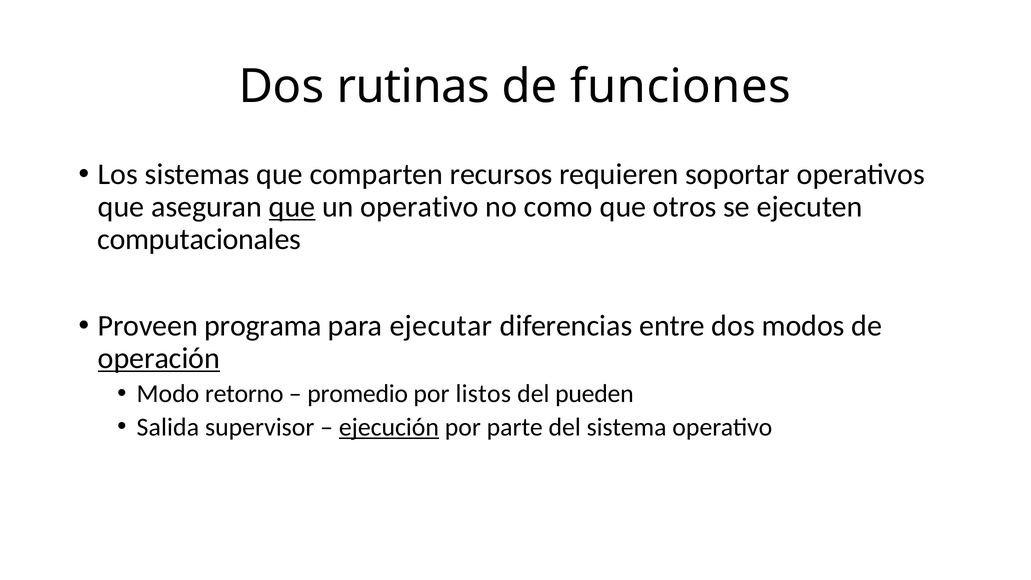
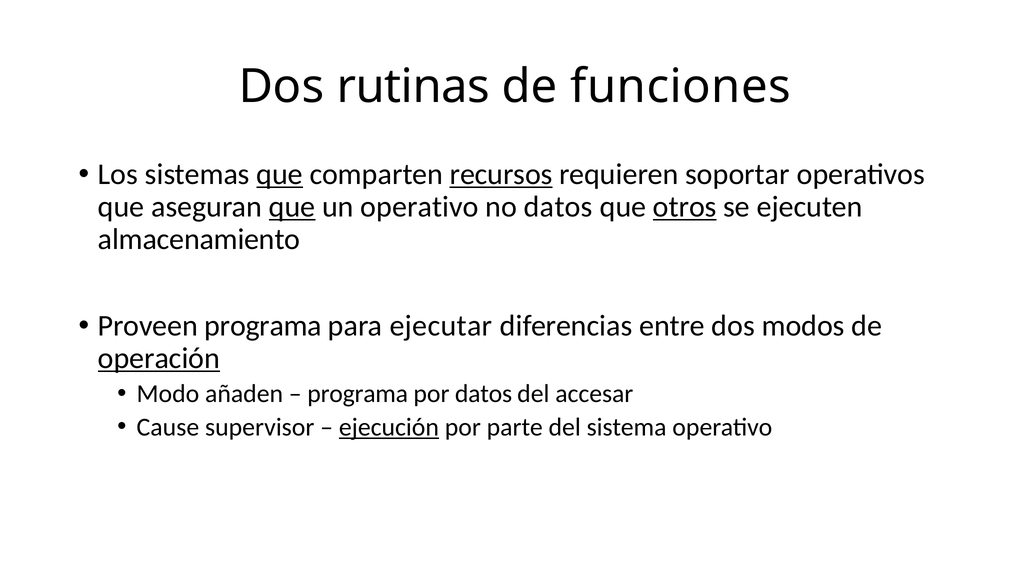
que at (280, 174) underline: none -> present
recursos underline: none -> present
no como: como -> datos
otros underline: none -> present
computacionales: computacionales -> almacenamiento
retorno: retorno -> añaden
promedio at (358, 394): promedio -> programa
por listos: listos -> datos
pueden: pueden -> accesar
Salida: Salida -> Cause
